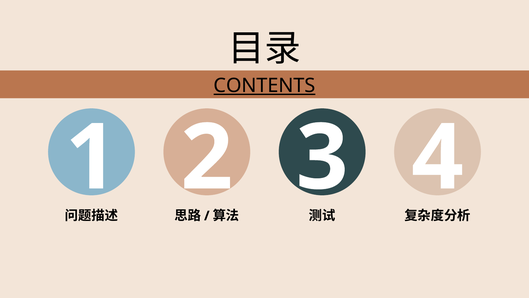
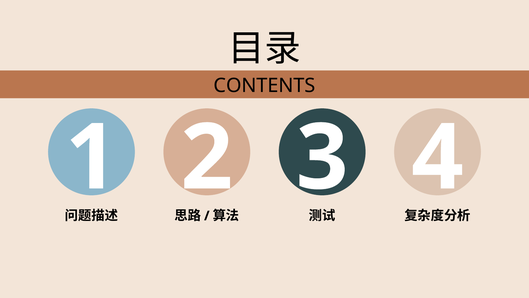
CONTENTS underline: present -> none
